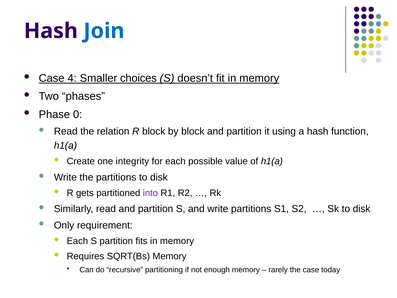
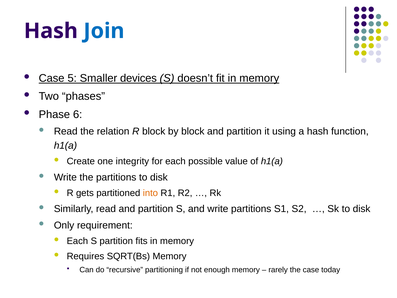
4: 4 -> 5
choices: choices -> devices
0: 0 -> 6
into colour: purple -> orange
